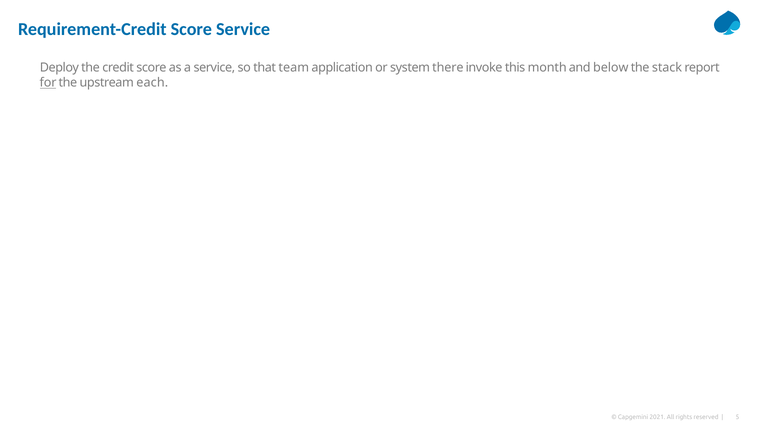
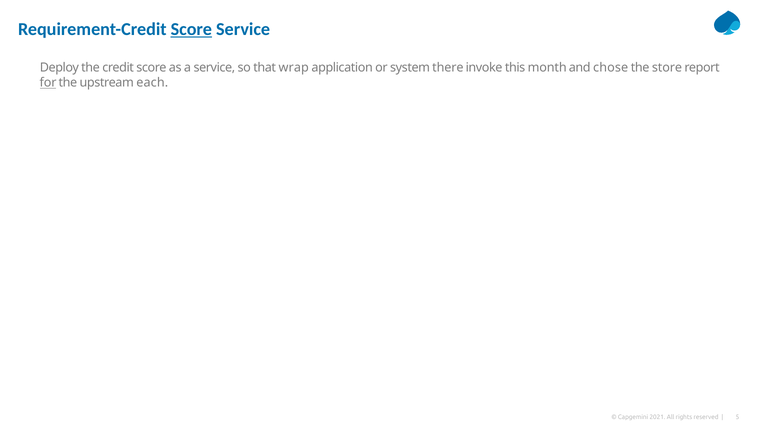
Score at (191, 29) underline: none -> present
team: team -> wrap
below: below -> chose
stack: stack -> store
